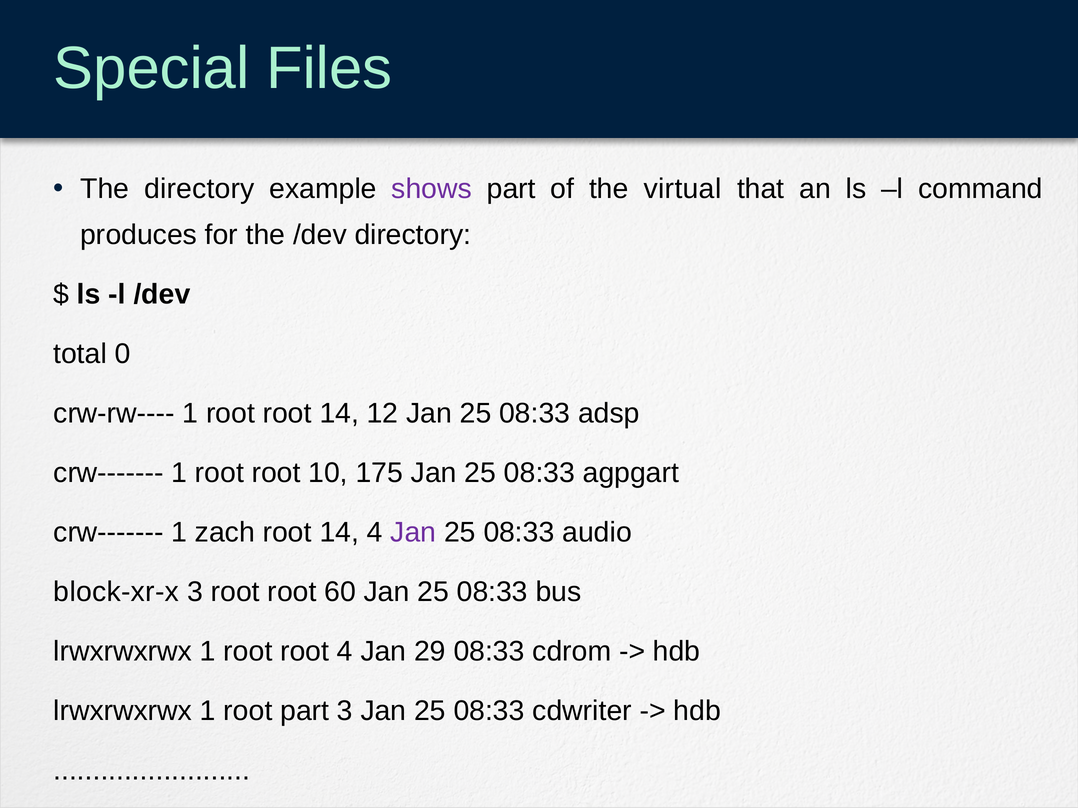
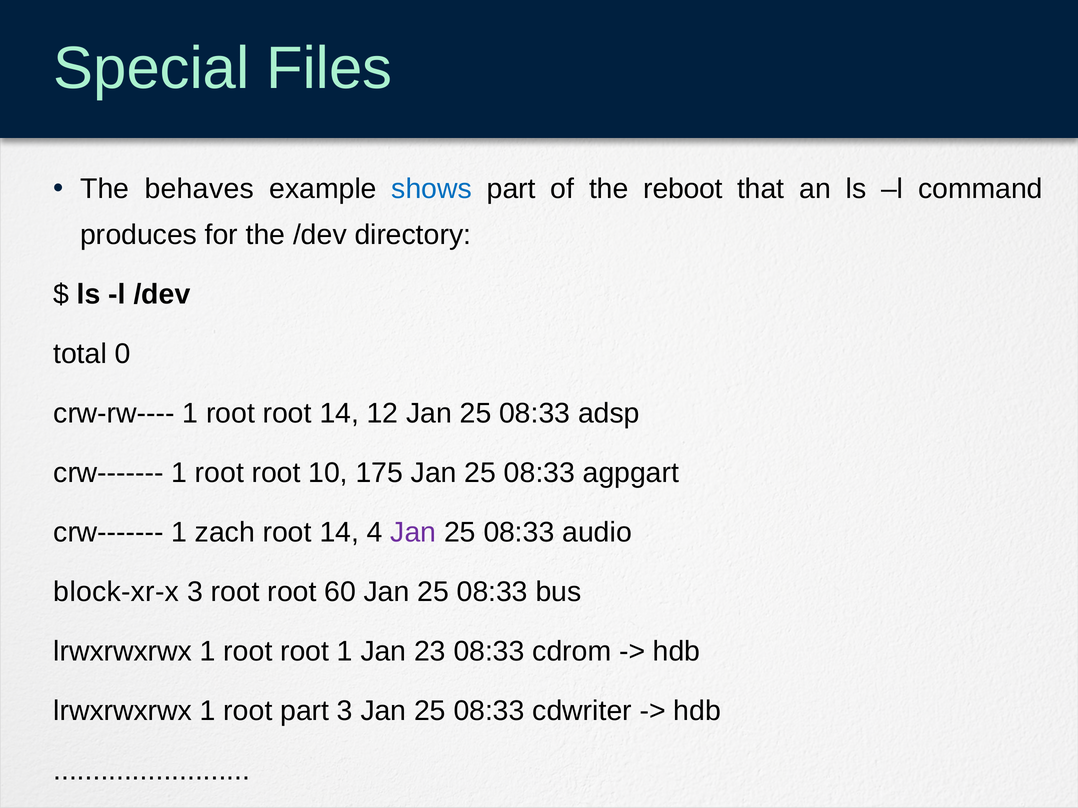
The directory: directory -> behaves
shows colour: purple -> blue
virtual: virtual -> reboot
root 4: 4 -> 1
29: 29 -> 23
